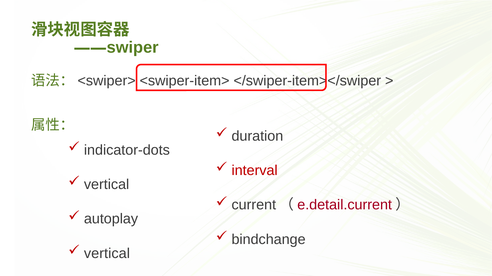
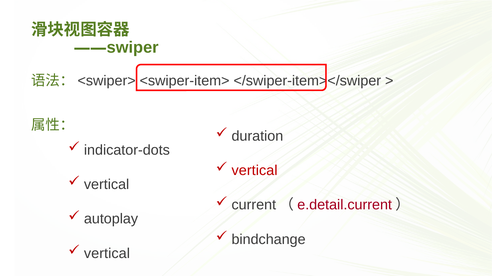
interval at (255, 171): interval -> vertical
